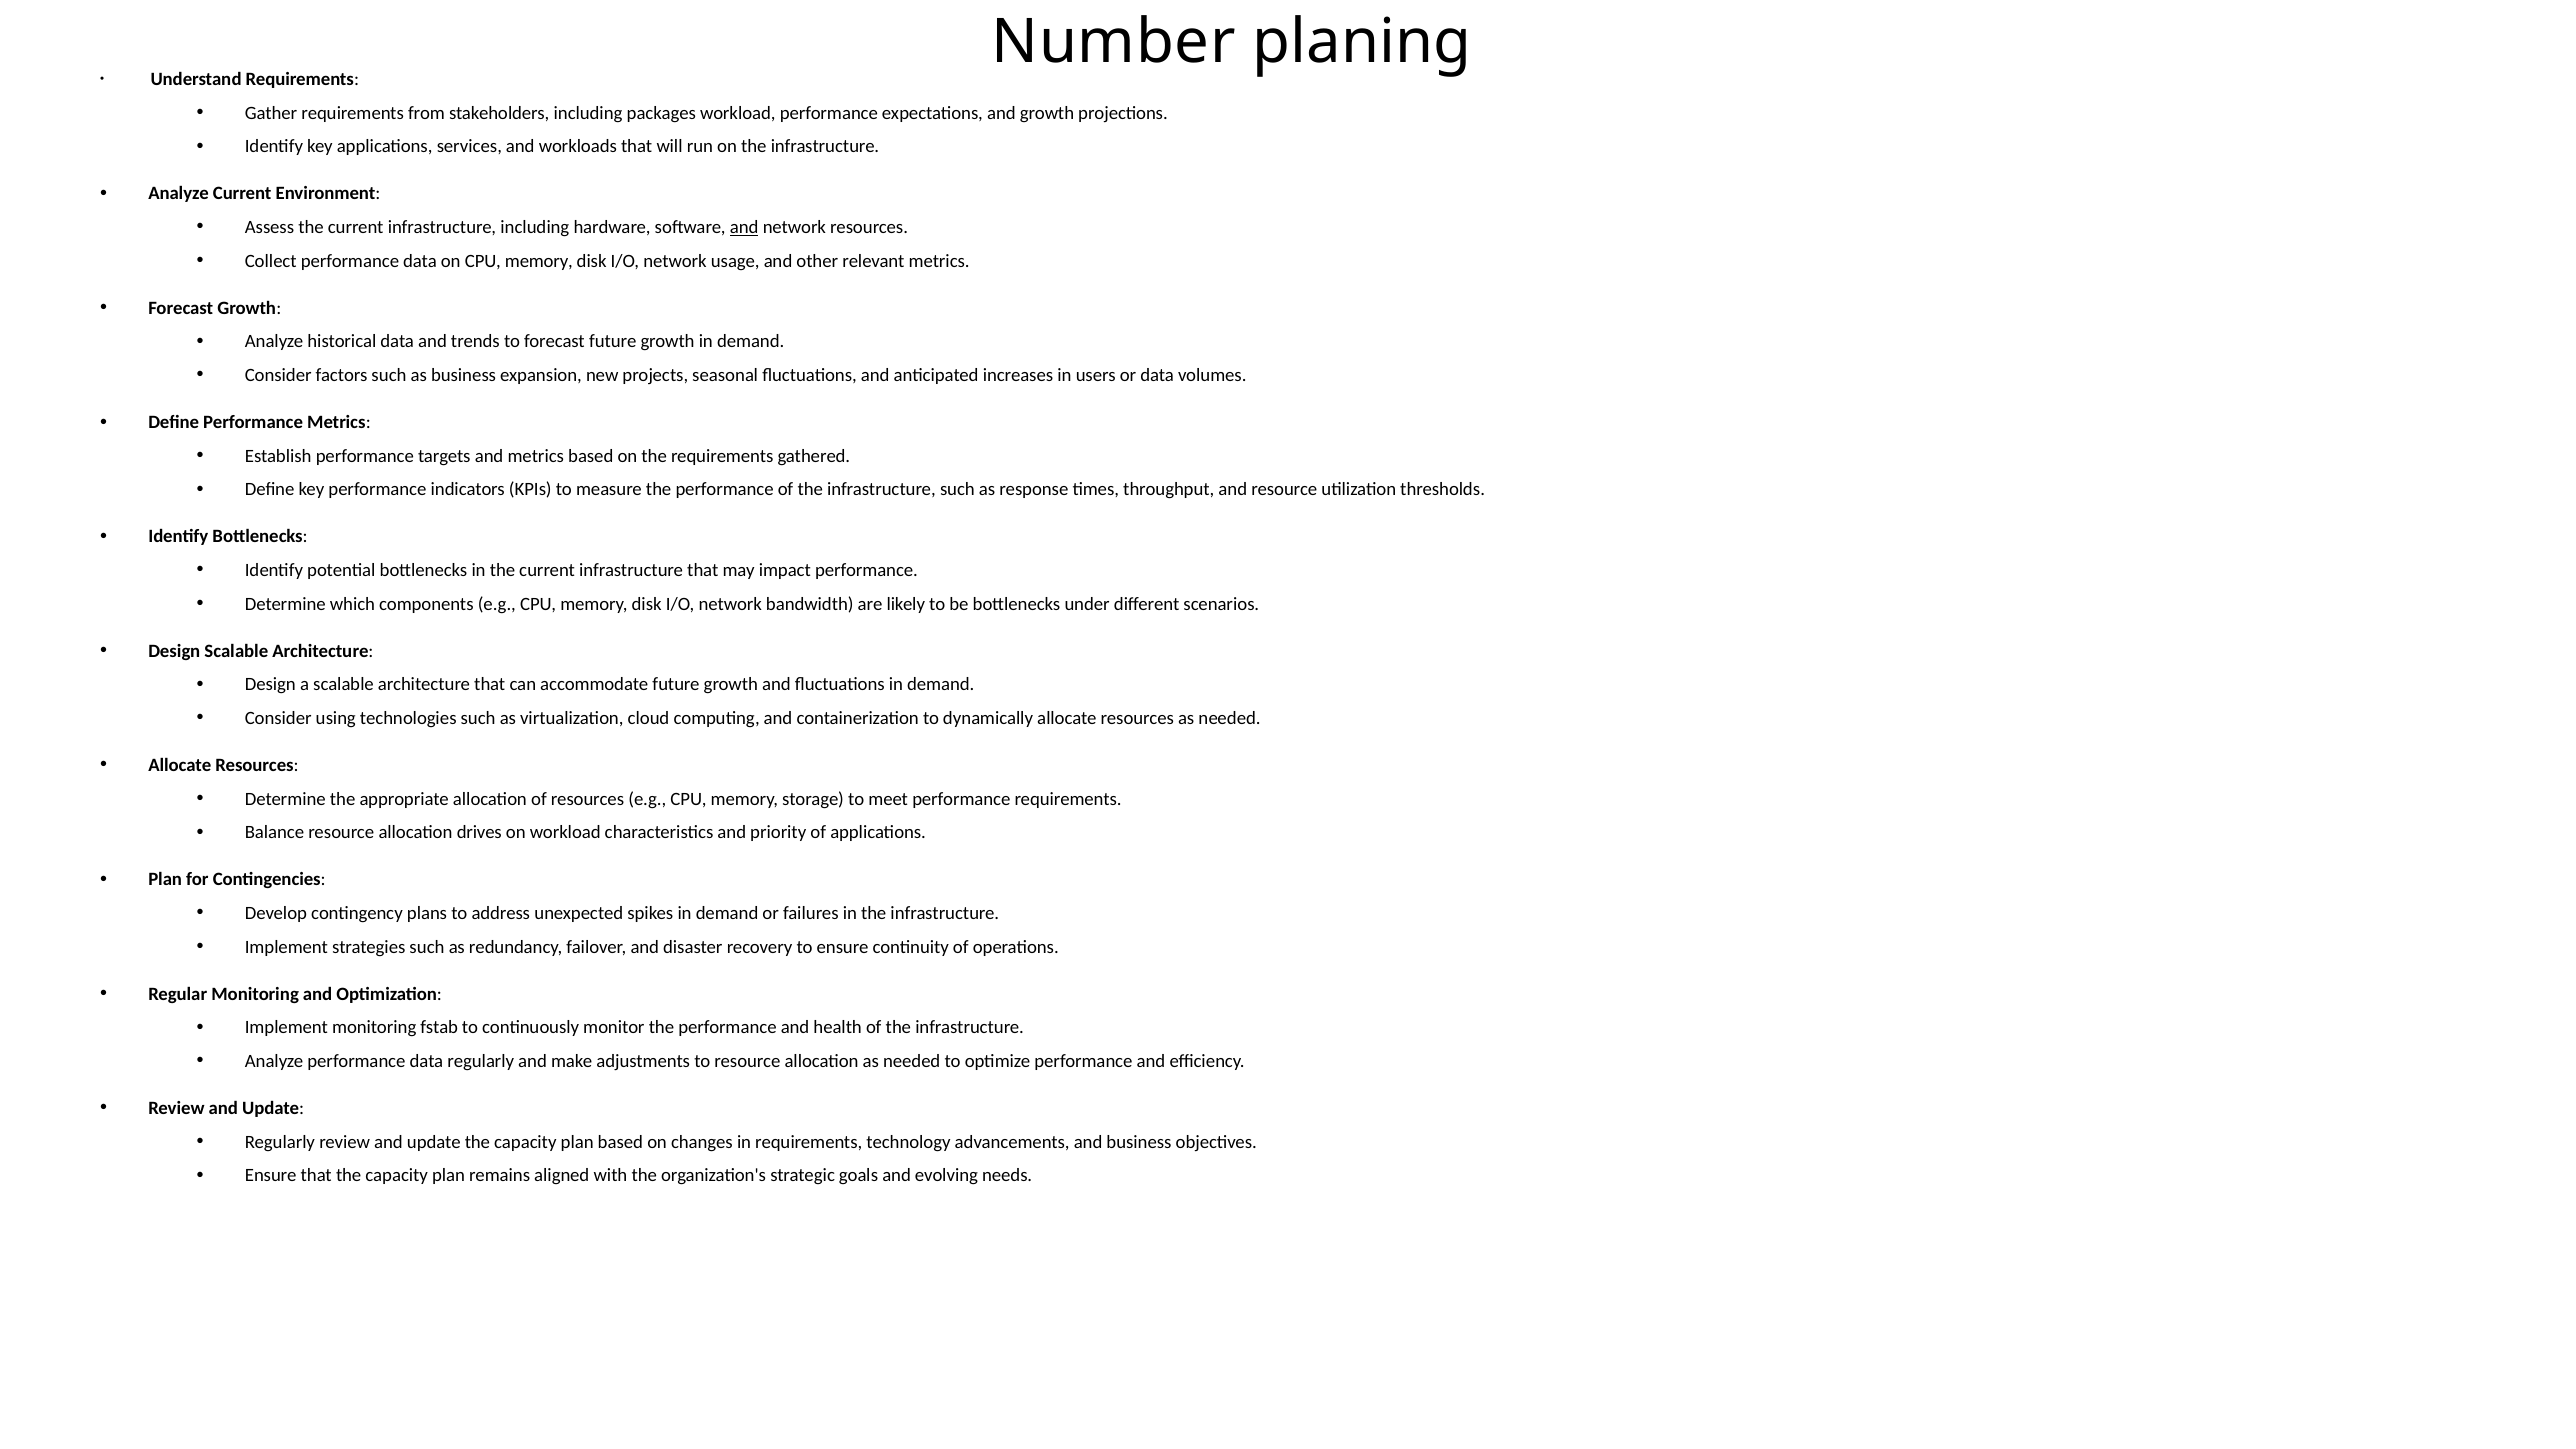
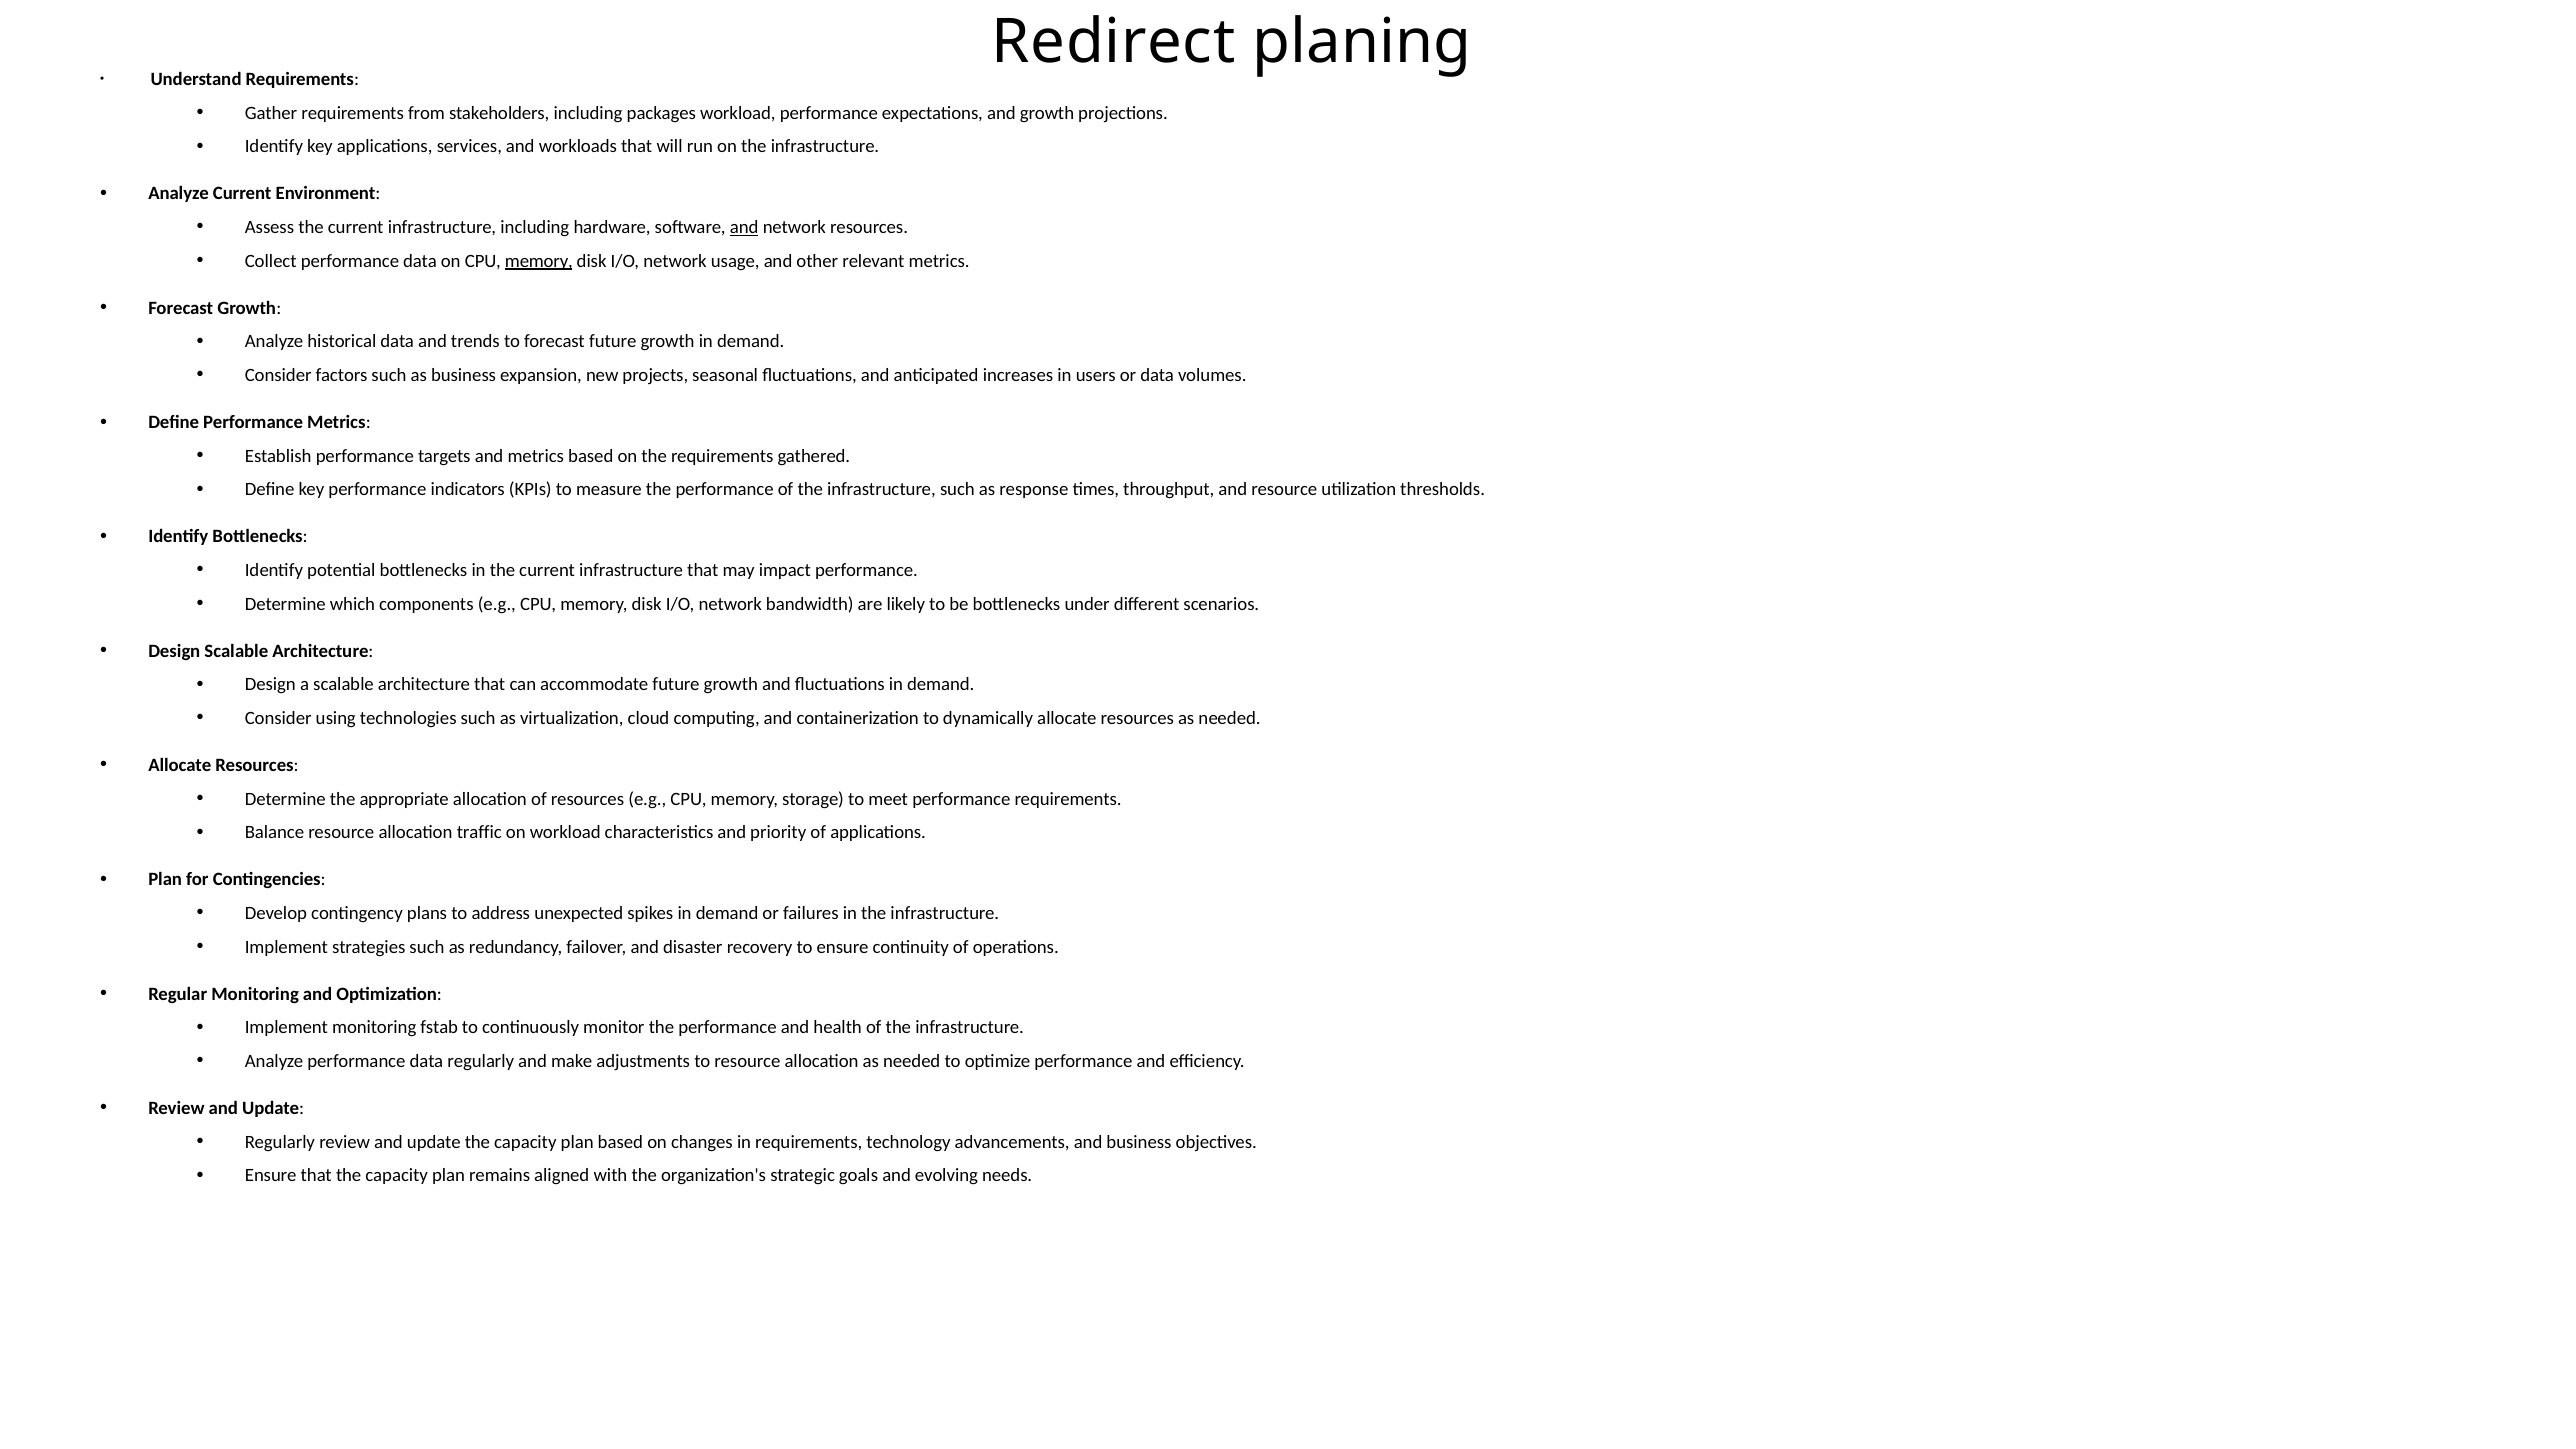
Number: Number -> Redirect
memory at (539, 261) underline: none -> present
drives: drives -> traffic
